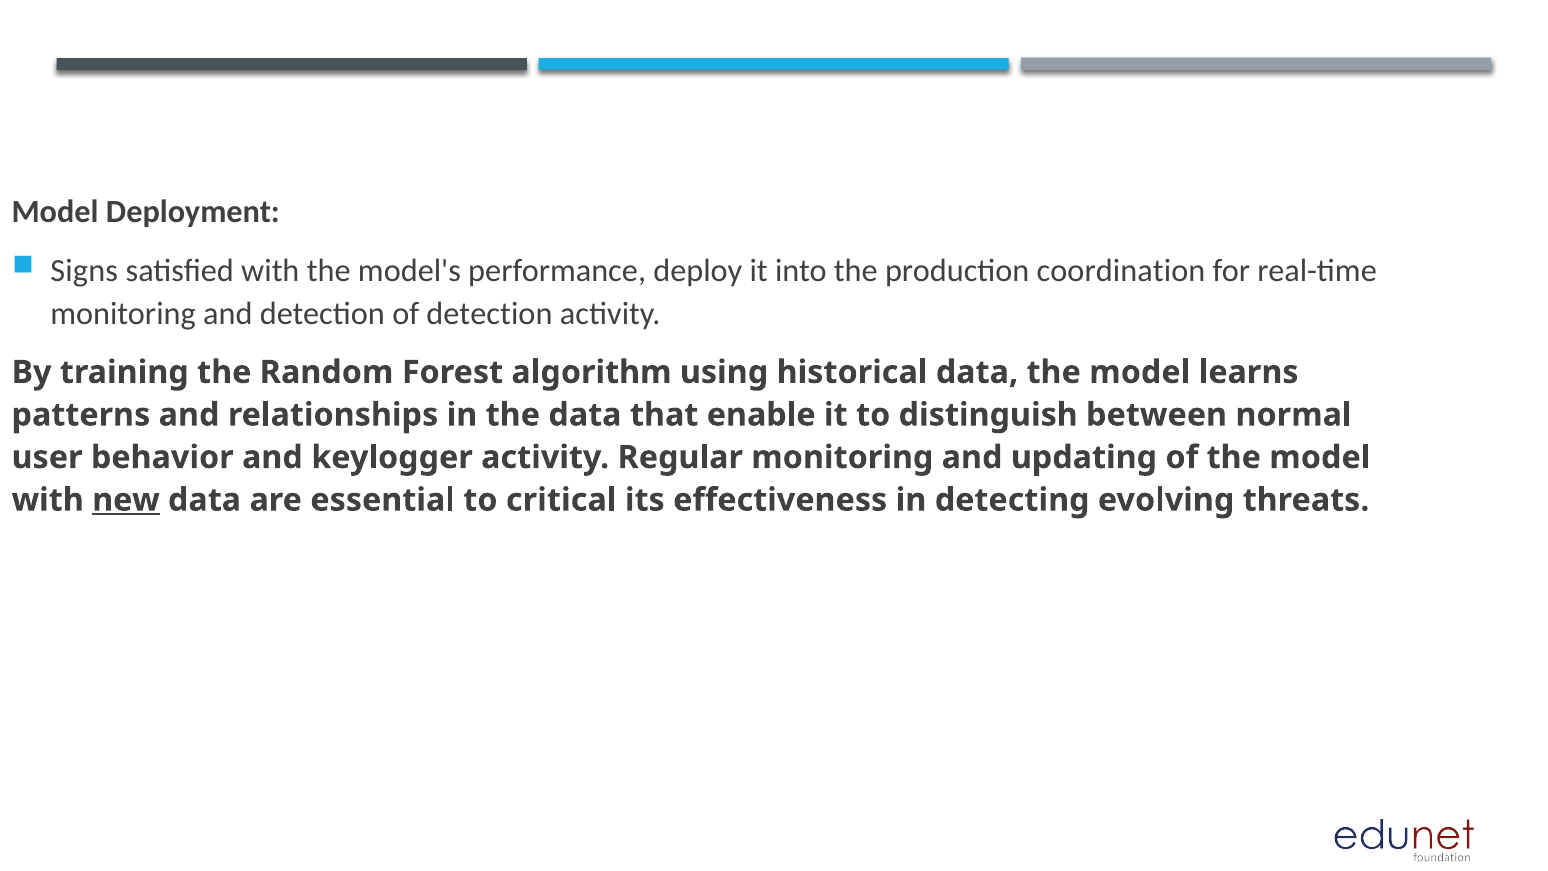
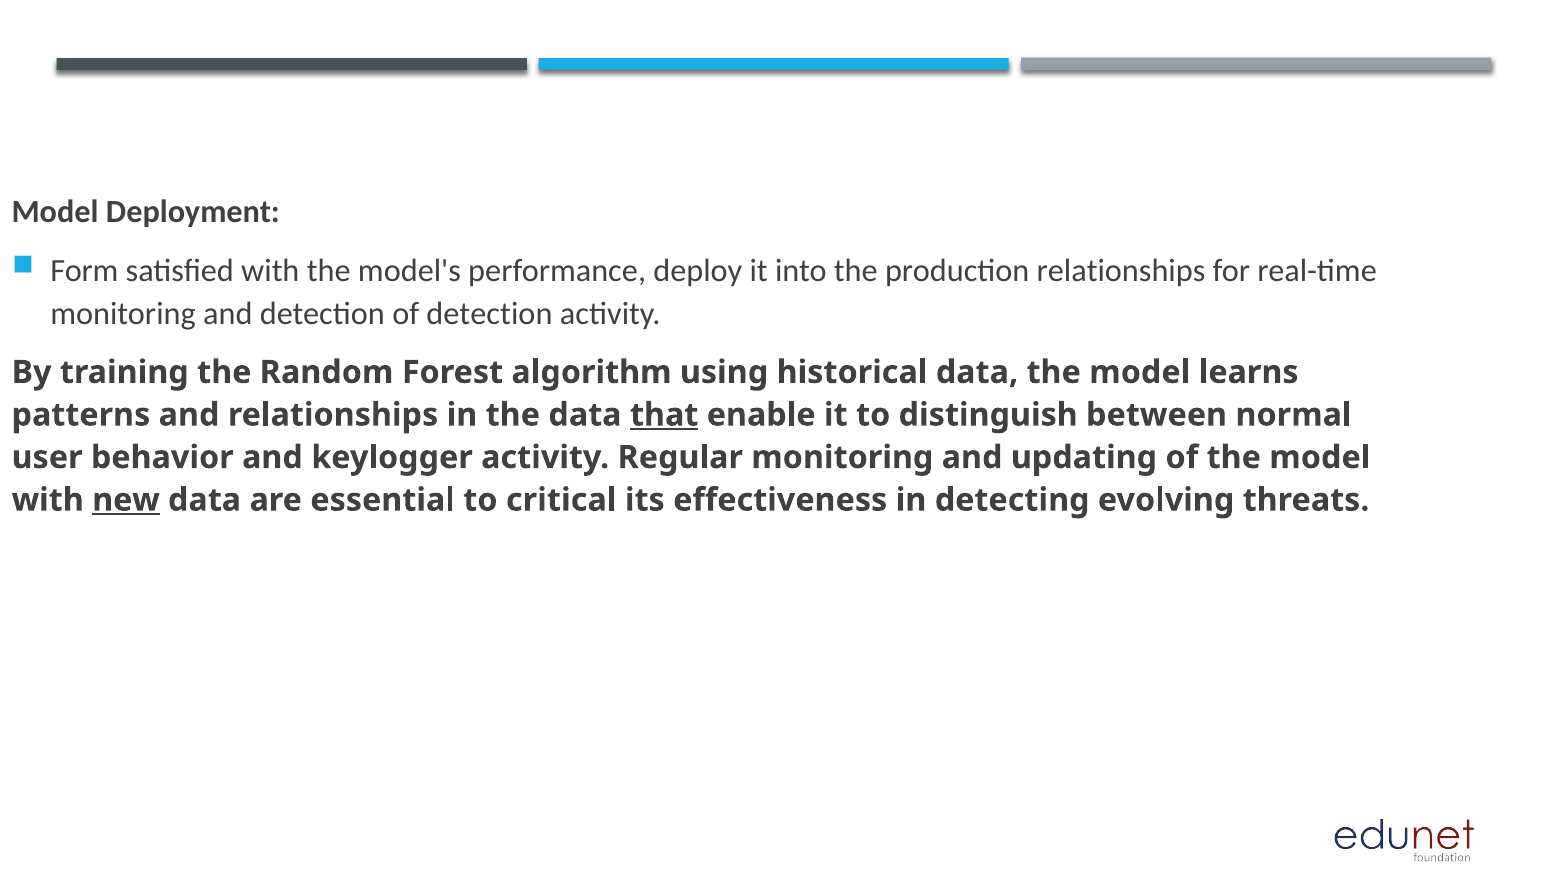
Signs: Signs -> Form
production coordination: coordination -> relationships
that underline: none -> present
